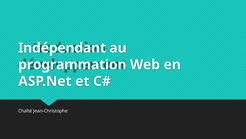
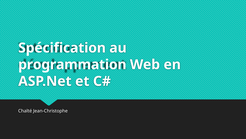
Indépendant: Indépendant -> Spécification
